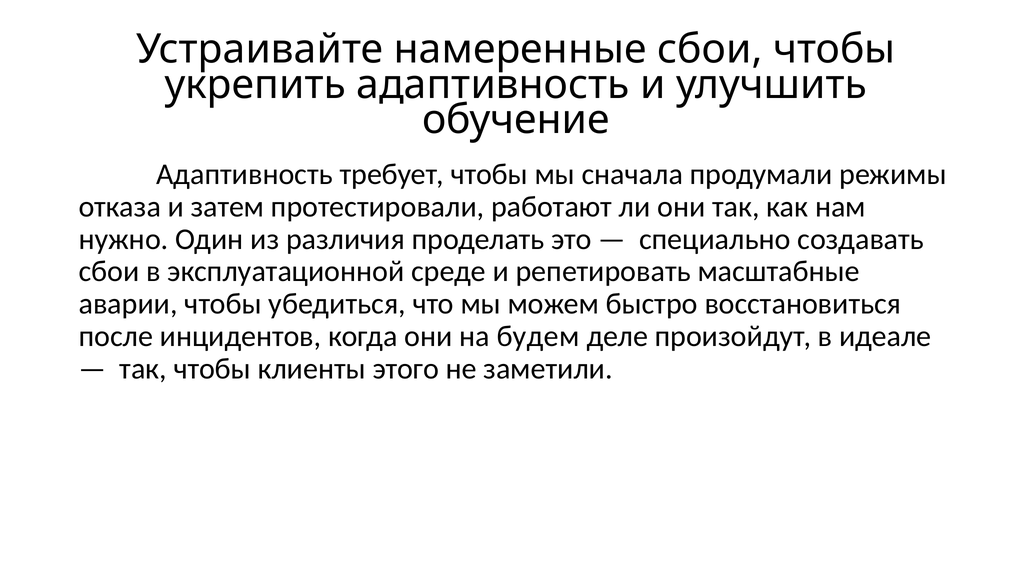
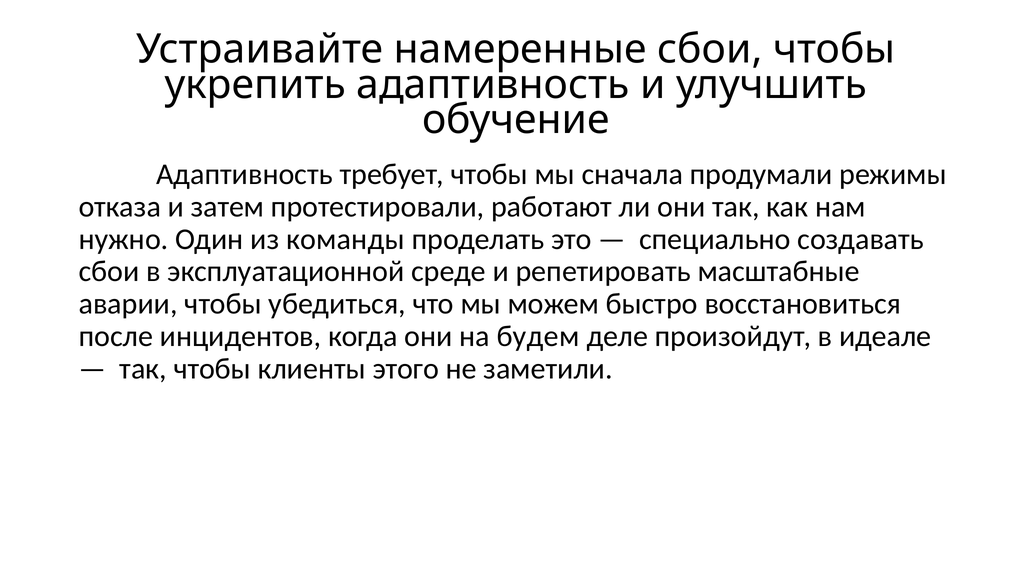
различия: различия -> команды
